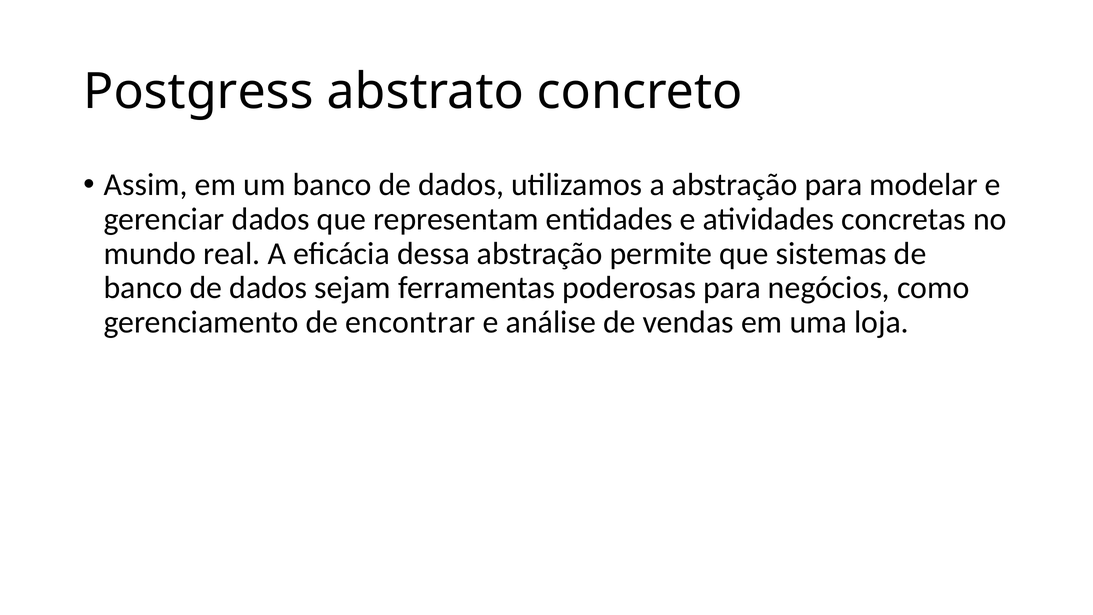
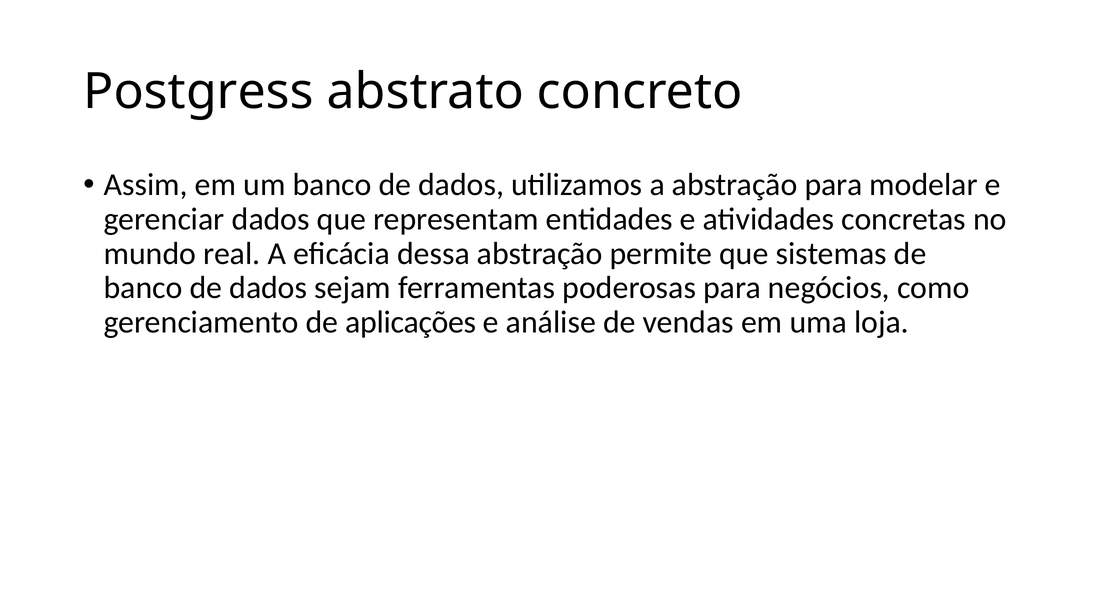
encontrar: encontrar -> aplicações
